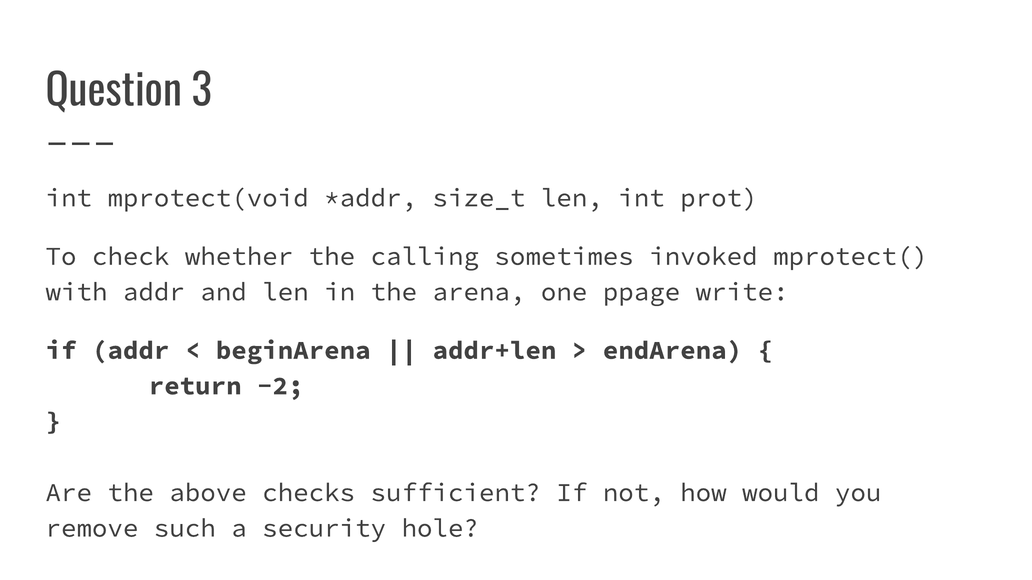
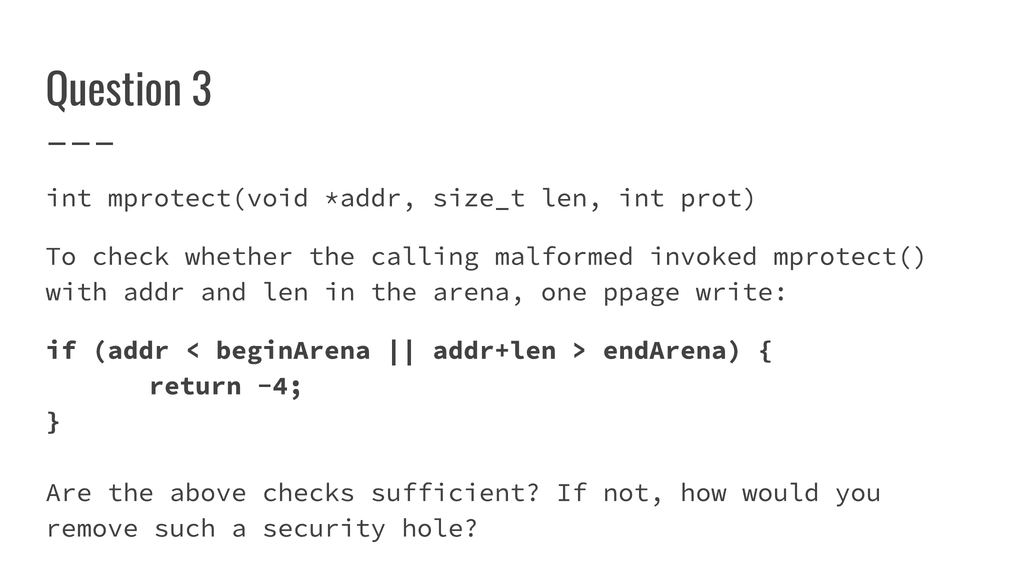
sometimes: sometimes -> malformed
-2: -2 -> -4
